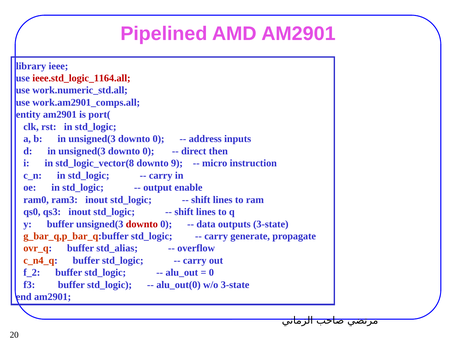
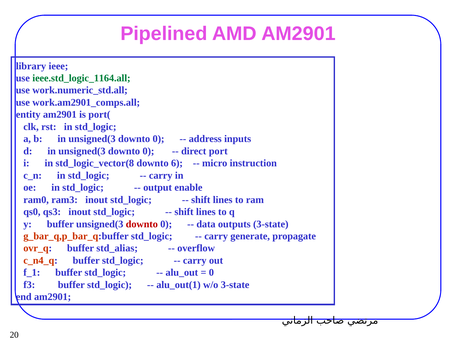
ieee.std_logic_1164.all colour: red -> green
then: then -> port
9: 9 -> 6
f_2: f_2 -> f_1
alu_out(0: alu_out(0 -> alu_out(1
